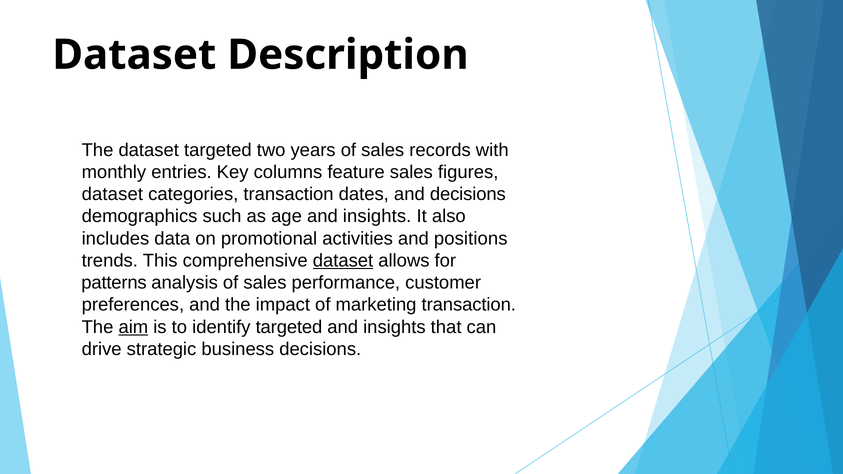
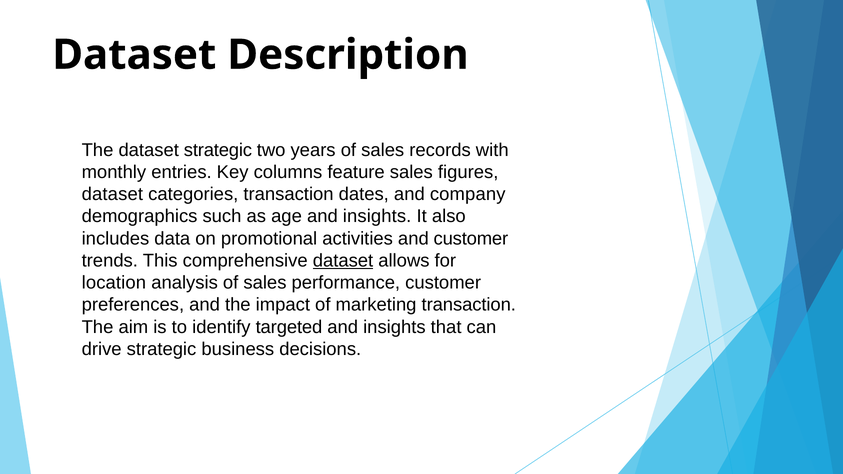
dataset targeted: targeted -> strategic
and decisions: decisions -> company
and positions: positions -> customer
patterns: patterns -> location
aim underline: present -> none
